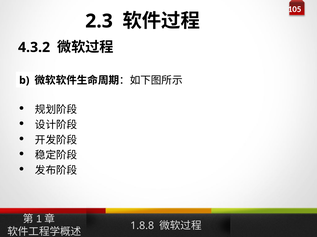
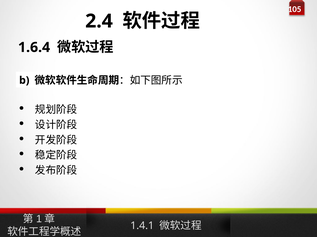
2.3: 2.3 -> 2.4
4.3.2: 4.3.2 -> 1.6.4
1.8.8: 1.8.8 -> 1.4.1
